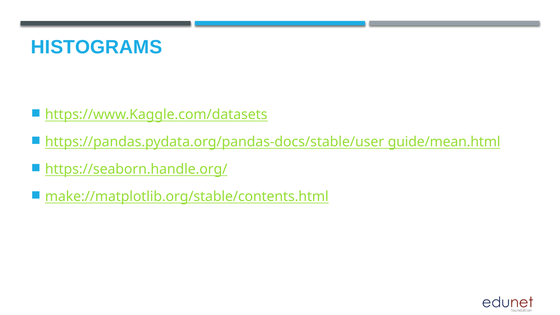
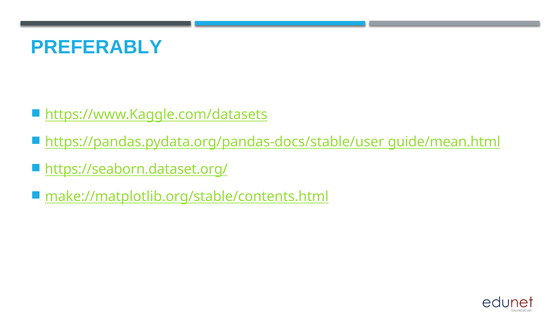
HISTOGRAMS: HISTOGRAMS -> PREFERABLY
https://seaborn.handle.org/: https://seaborn.handle.org/ -> https://seaborn.dataset.org/
